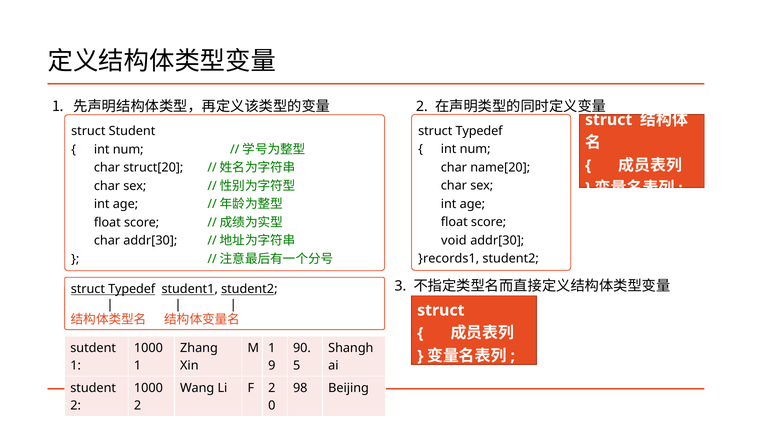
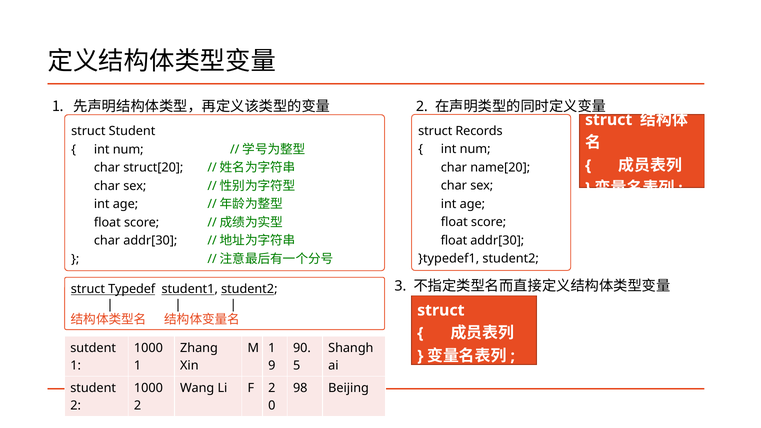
Typedef at (479, 131): Typedef -> Records
void at (454, 240): void -> float
}records1: }records1 -> }typedef1
